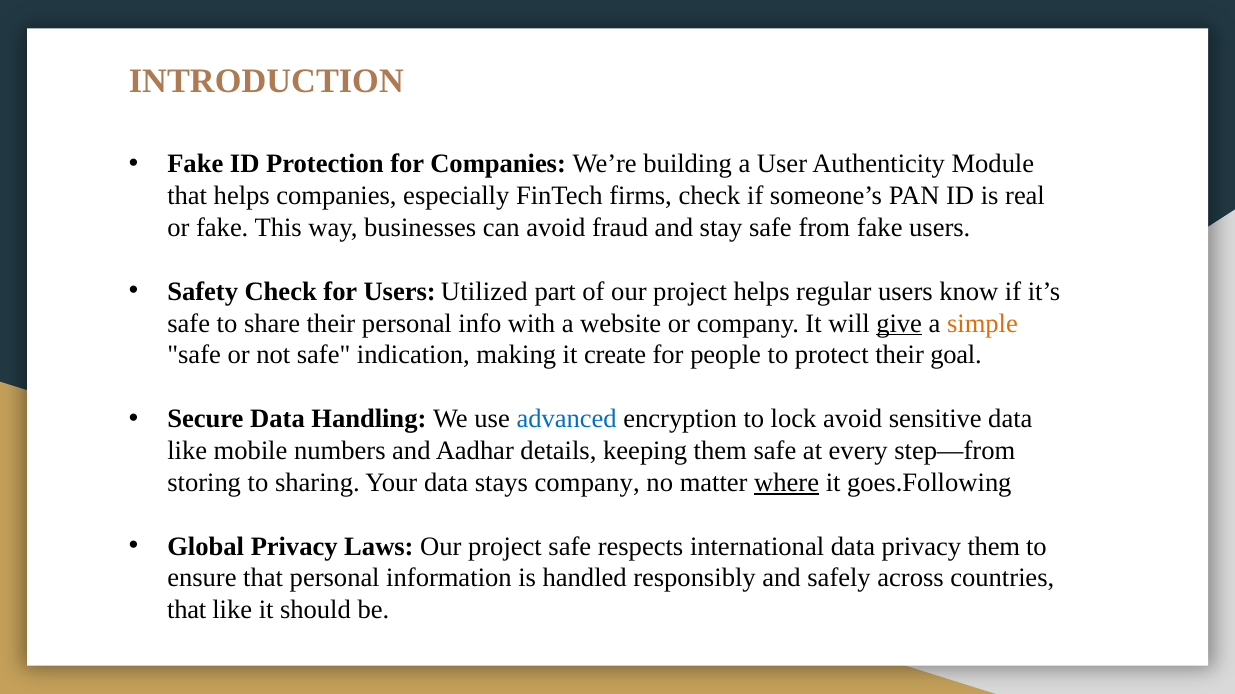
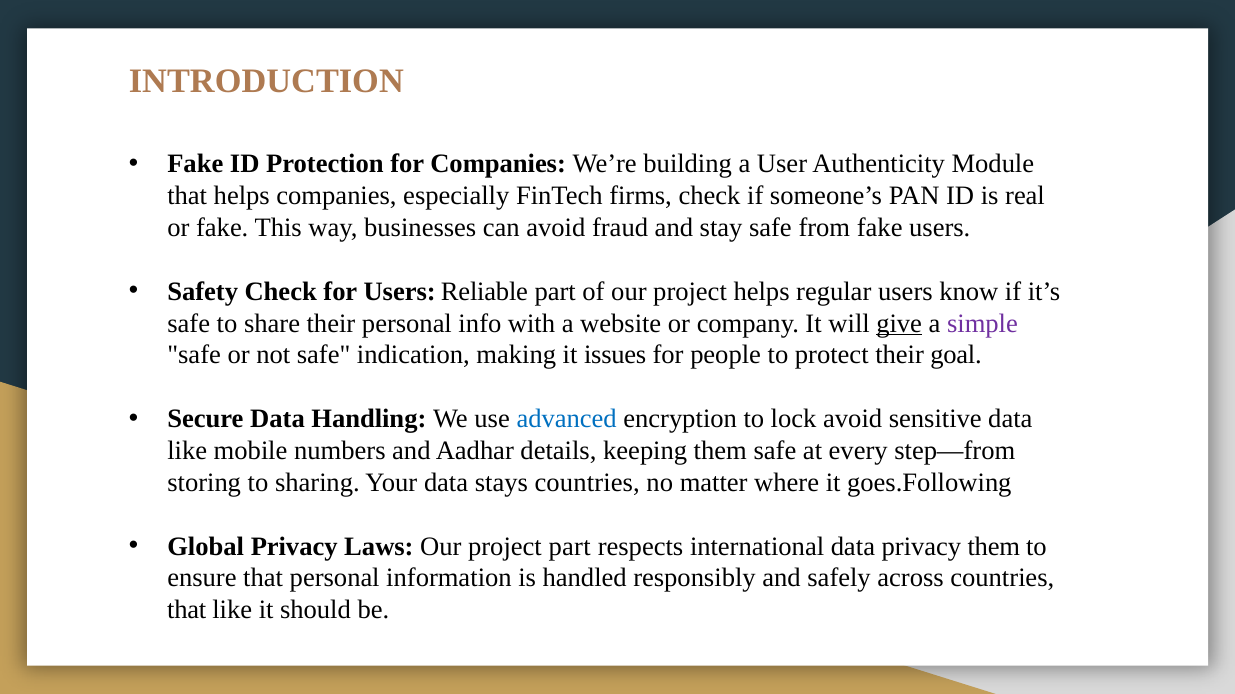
Utilized: Utilized -> Reliable
simple colour: orange -> purple
create: create -> issues
stays company: company -> countries
where underline: present -> none
project safe: safe -> part
